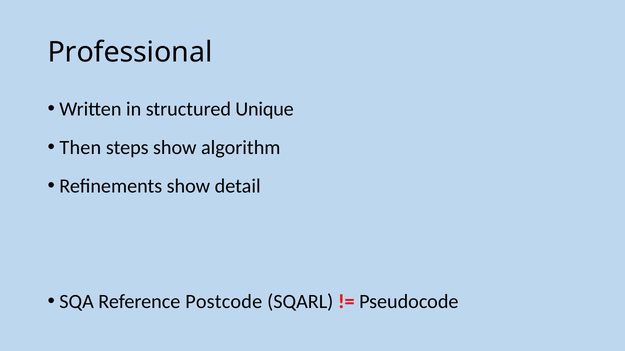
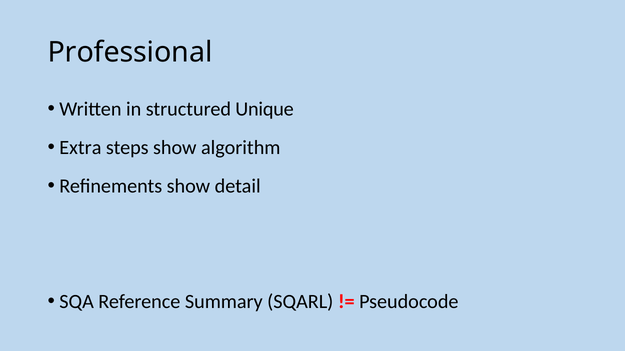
Then: Then -> Extra
Postcode: Postcode -> Summary
